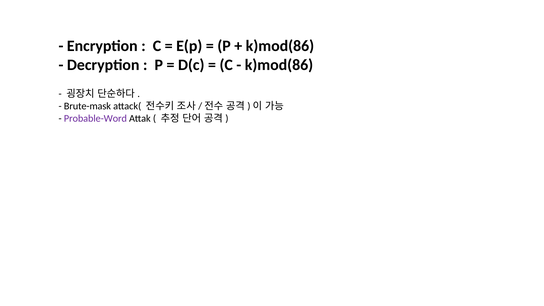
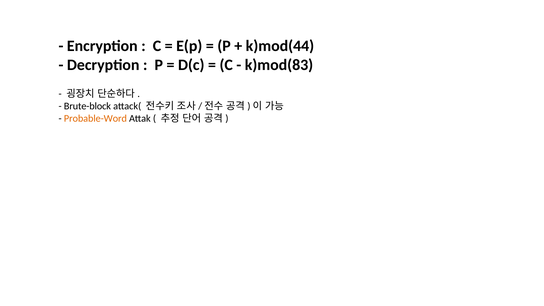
k)mod(86 at (280, 46): k)mod(86 -> k)mod(44
k)mod(86 at (279, 65): k)mod(86 -> k)mod(83
Brute-mask: Brute-mask -> Brute-block
Probable-Word colour: purple -> orange
